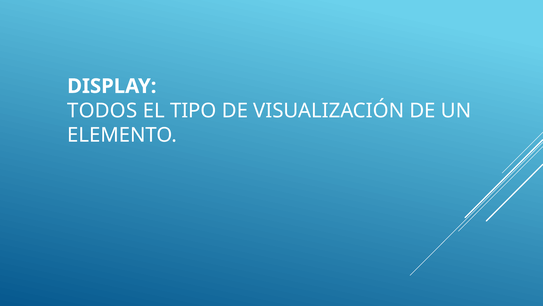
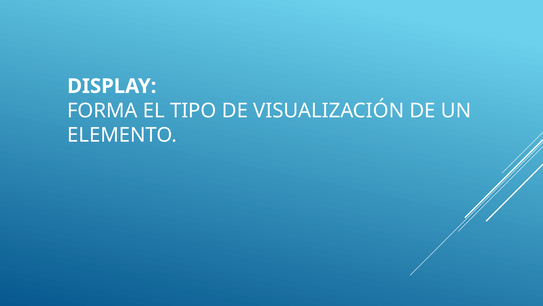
TODOS: TODOS -> FORMA
